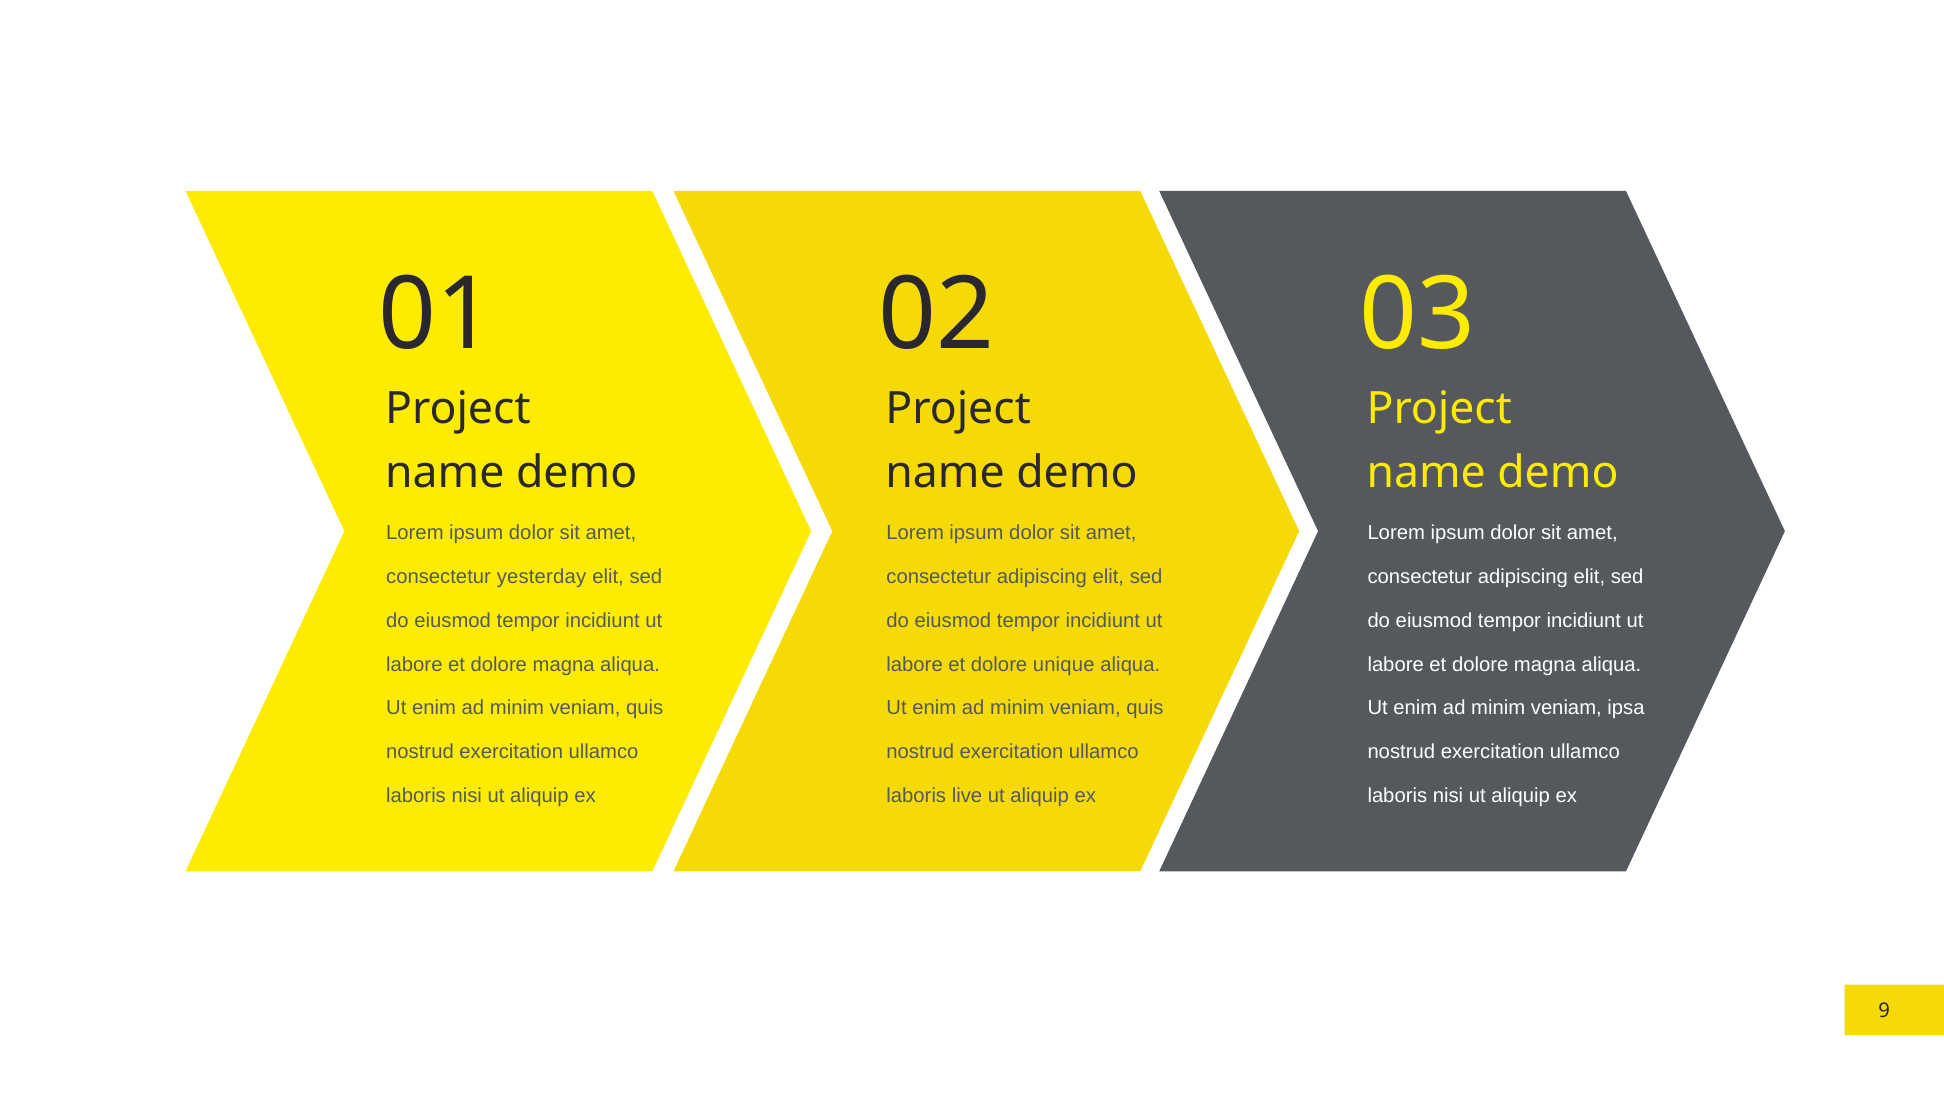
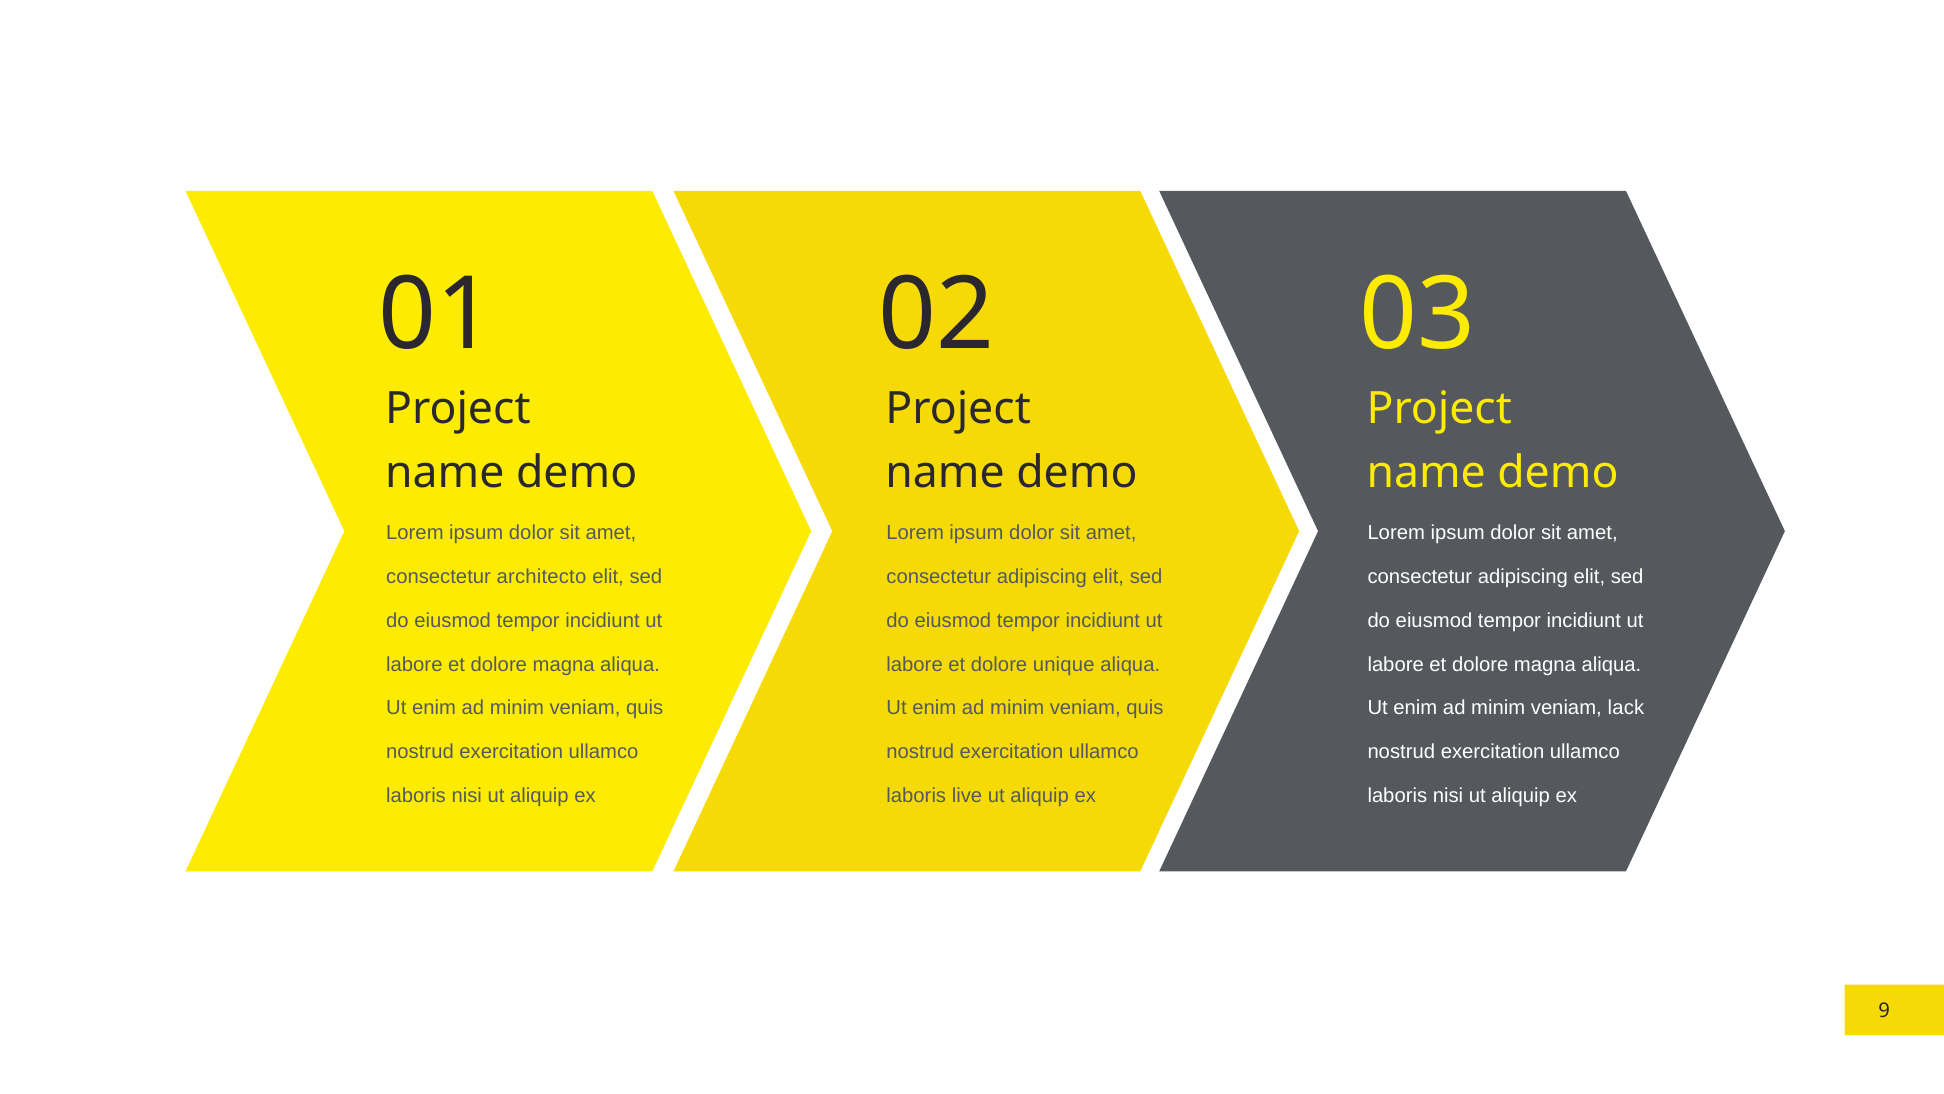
yesterday: yesterday -> architecto
ipsa: ipsa -> lack
